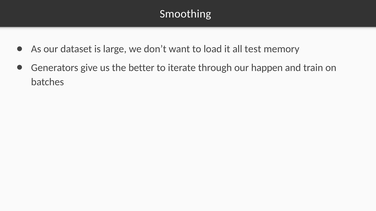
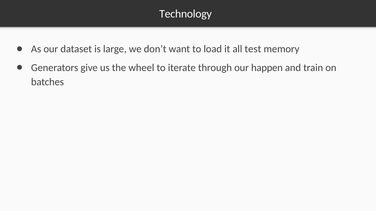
Smoothing: Smoothing -> Technology
better: better -> wheel
